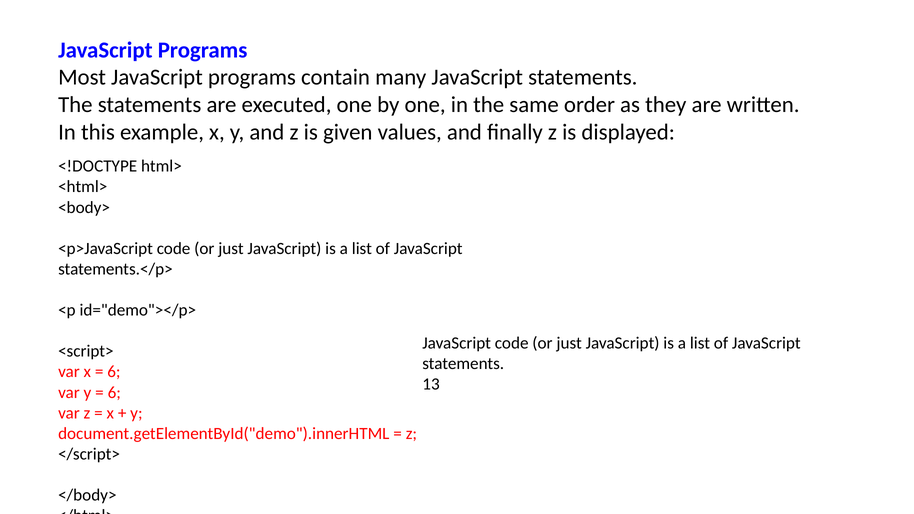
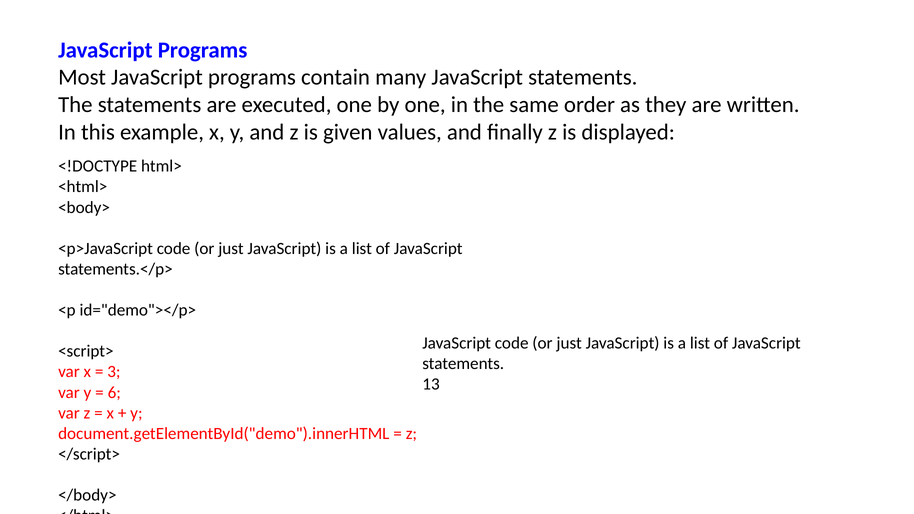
6 at (114, 372): 6 -> 3
